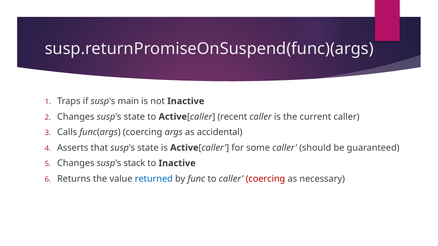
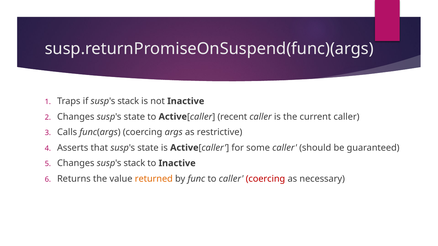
if susp's main: main -> stack
accidental: accidental -> restrictive
returned colour: blue -> orange
